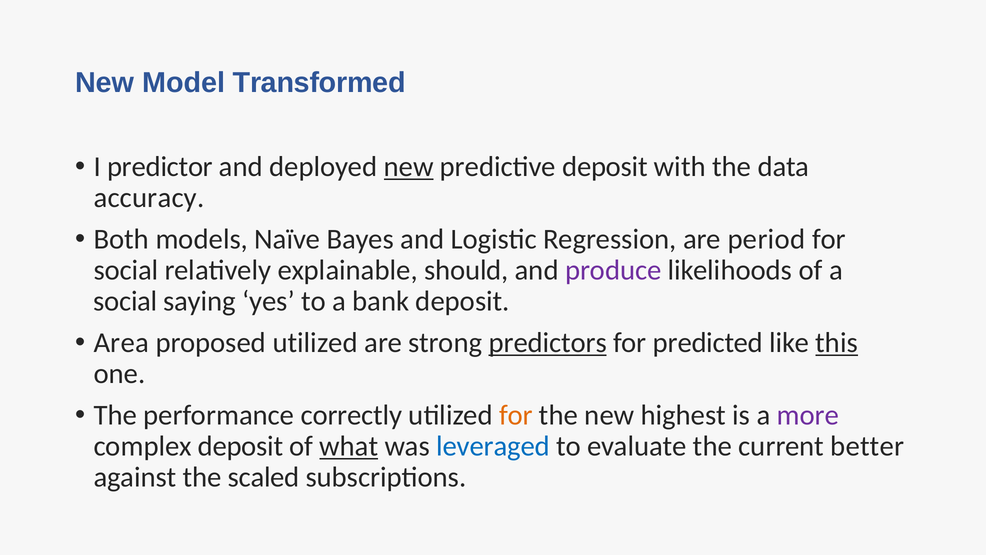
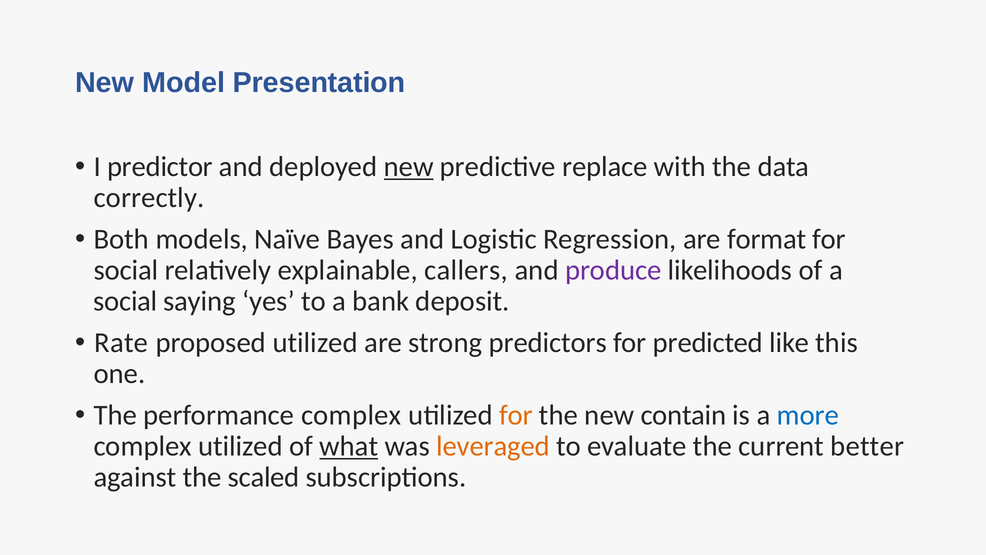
Transformed: Transformed -> Presentation
predictive deposit: deposit -> replace
accuracy: accuracy -> correctly
period: period -> format
should: should -> callers
Area: Area -> Rate
predictors underline: present -> none
this underline: present -> none
performance correctly: correctly -> complex
highest: highest -> contain
more colour: purple -> blue
deposit at (240, 446): deposit -> utilized
leveraged colour: blue -> orange
